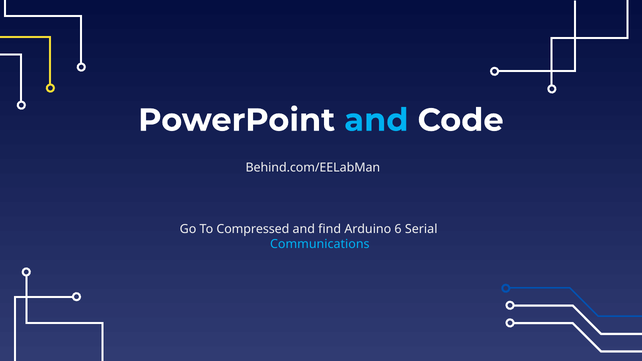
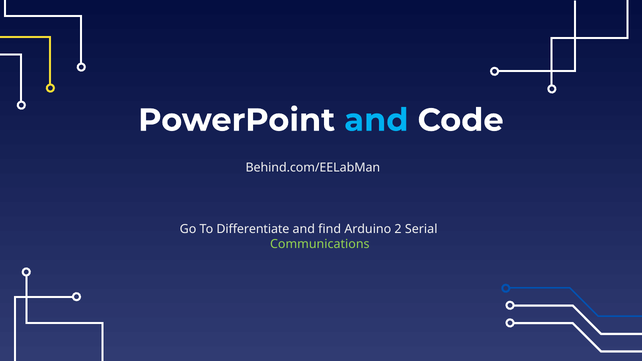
Compressed: Compressed -> Differentiate
6: 6 -> 2
Communications colour: light blue -> light green
